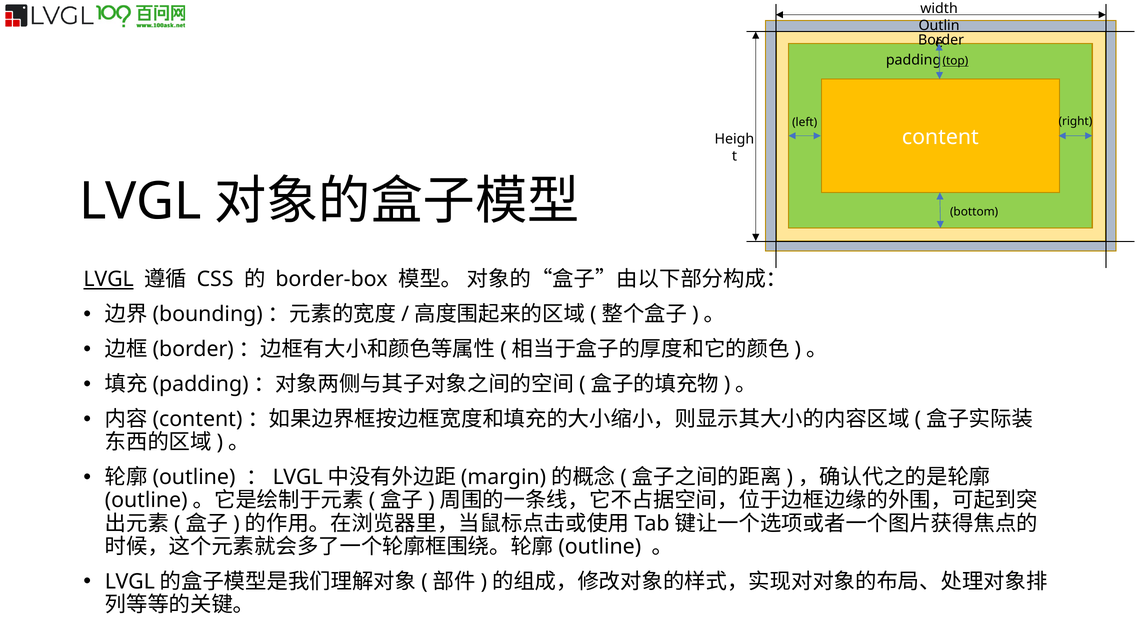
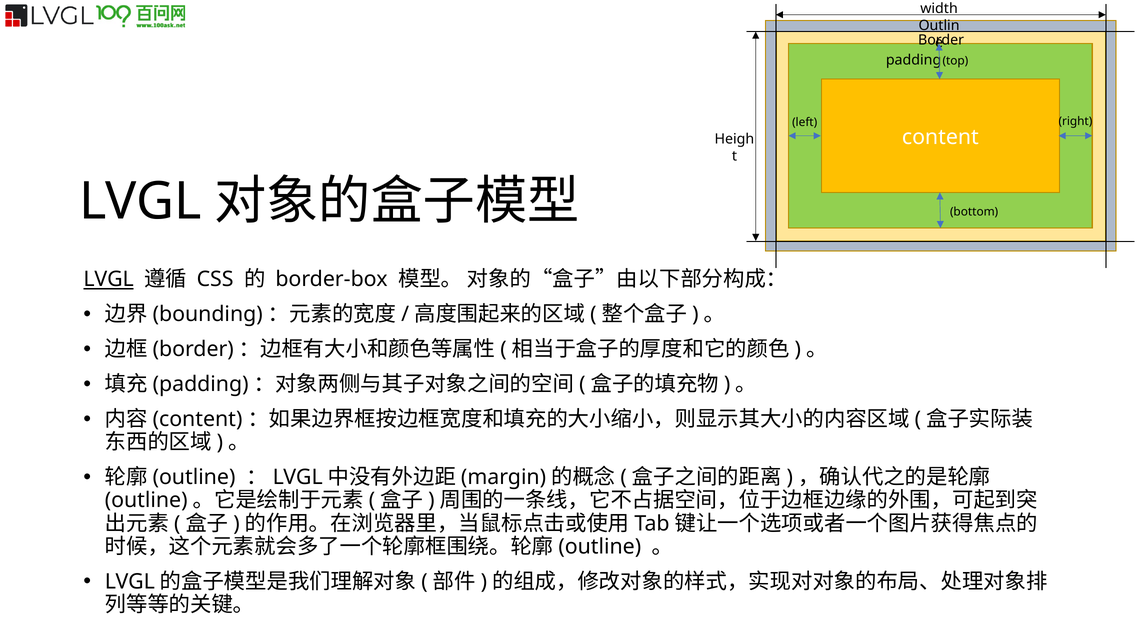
top underline: present -> none
